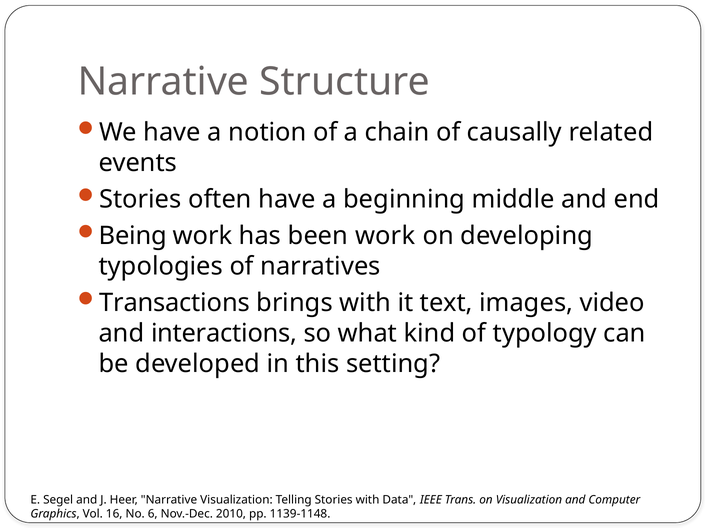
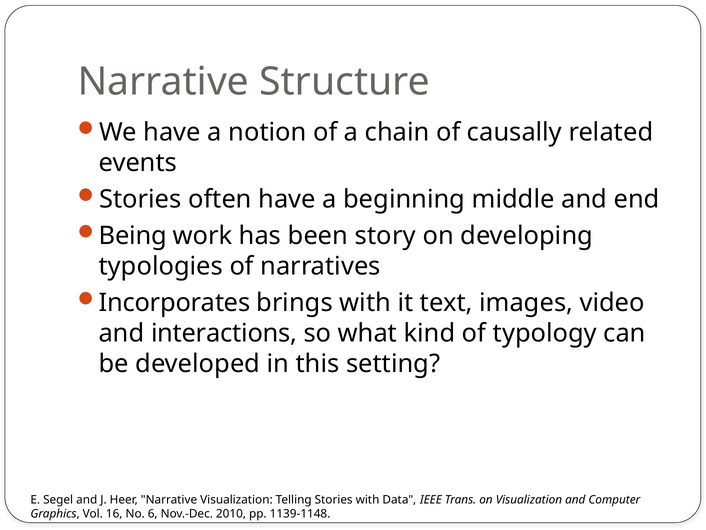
been work: work -> story
Transactions: Transactions -> Incorporates
